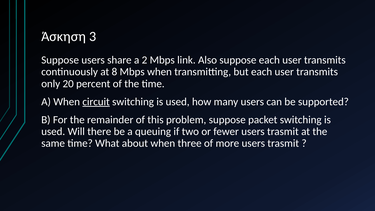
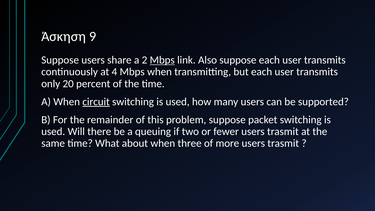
3: 3 -> 9
Mbps at (162, 60) underline: none -> present
8: 8 -> 4
